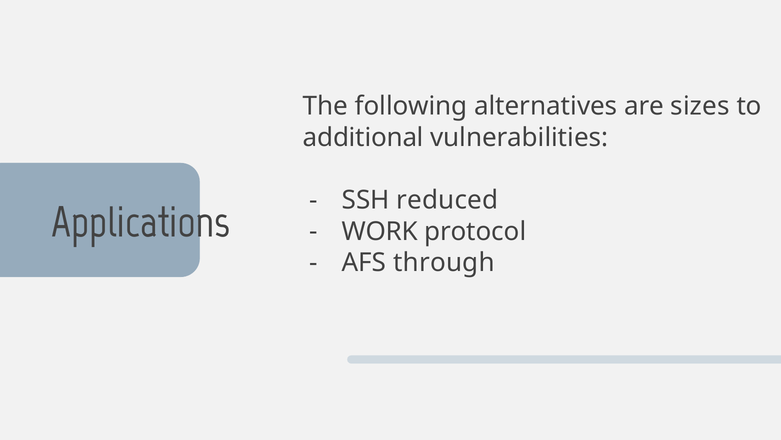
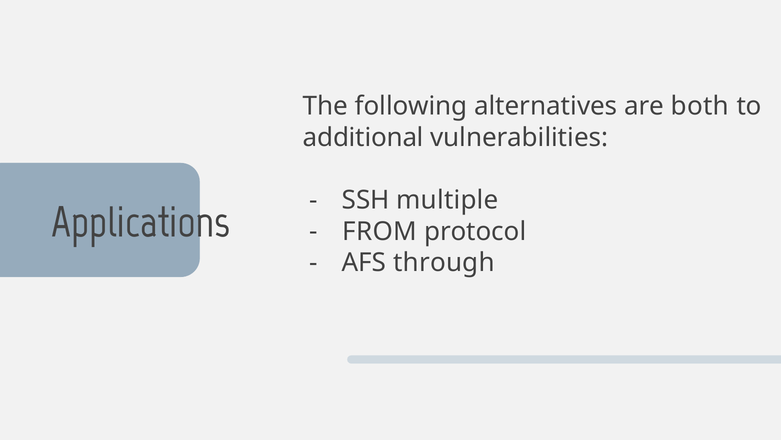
sizes: sizes -> both
reduced: reduced -> multiple
WORK: WORK -> FROM
